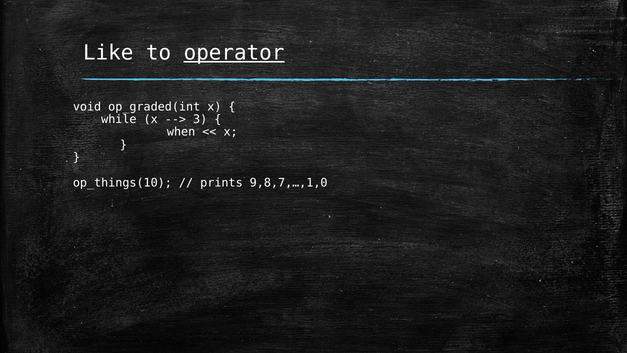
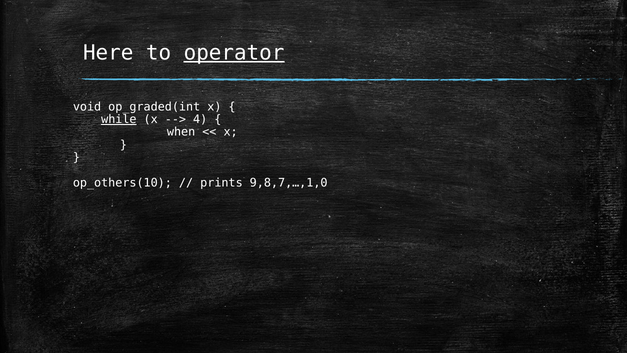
Like: Like -> Here
while underline: none -> present
3: 3 -> 4
op_things(10: op_things(10 -> op_others(10
